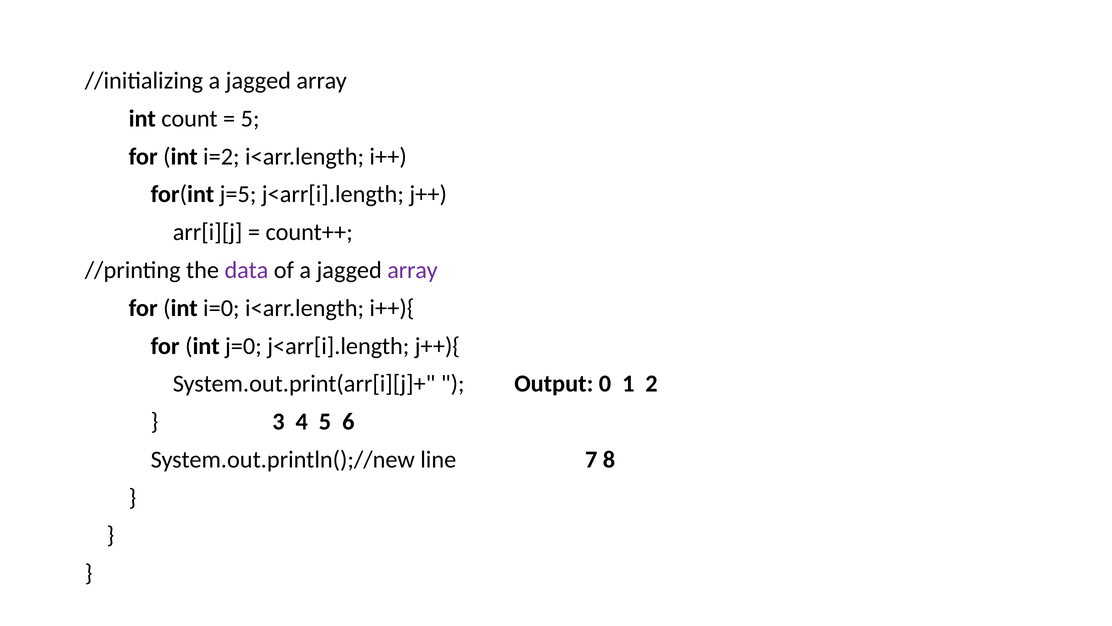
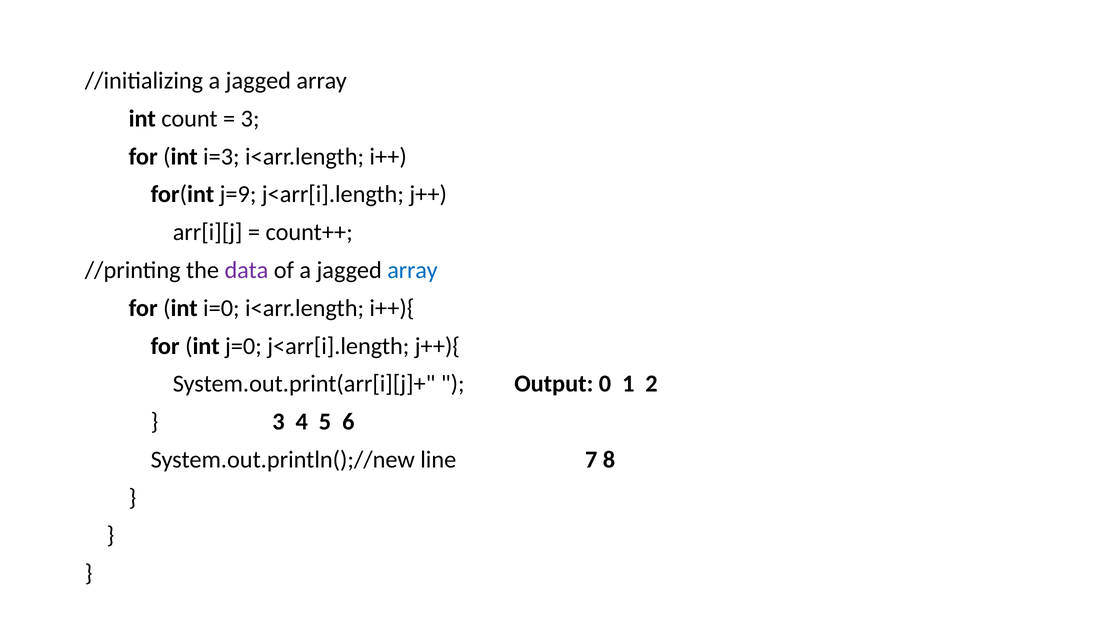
5 at (250, 119): 5 -> 3
i=2: i=2 -> i=3
j=5: j=5 -> j=9
array at (413, 270) colour: purple -> blue
